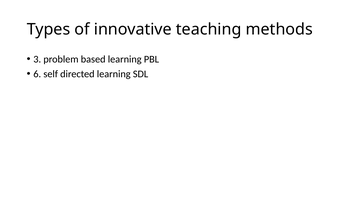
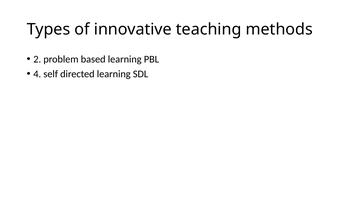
3: 3 -> 2
6: 6 -> 4
